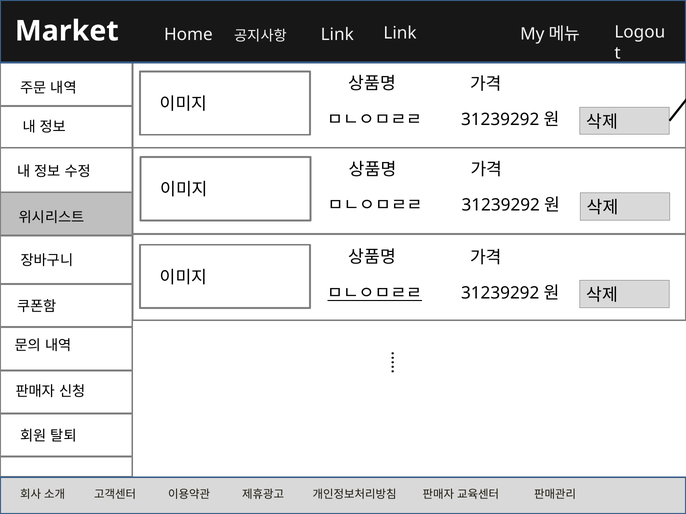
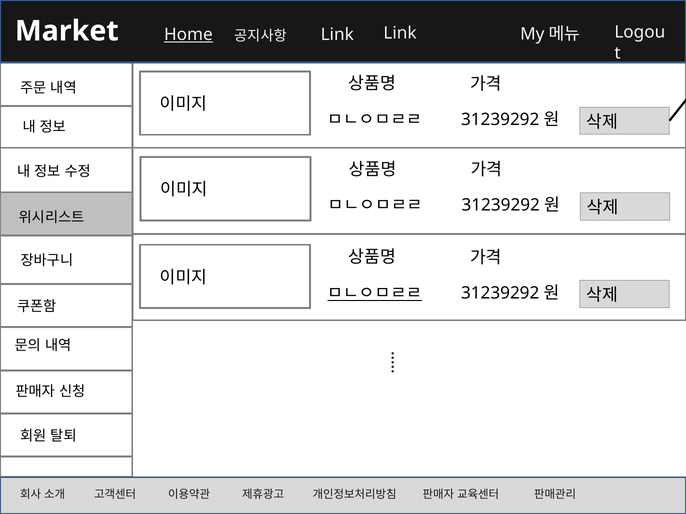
Home underline: none -> present
